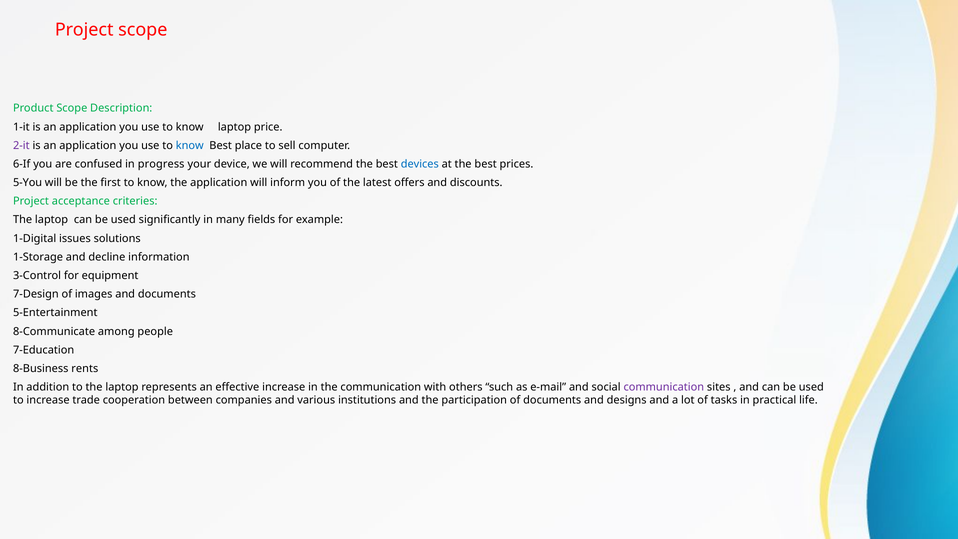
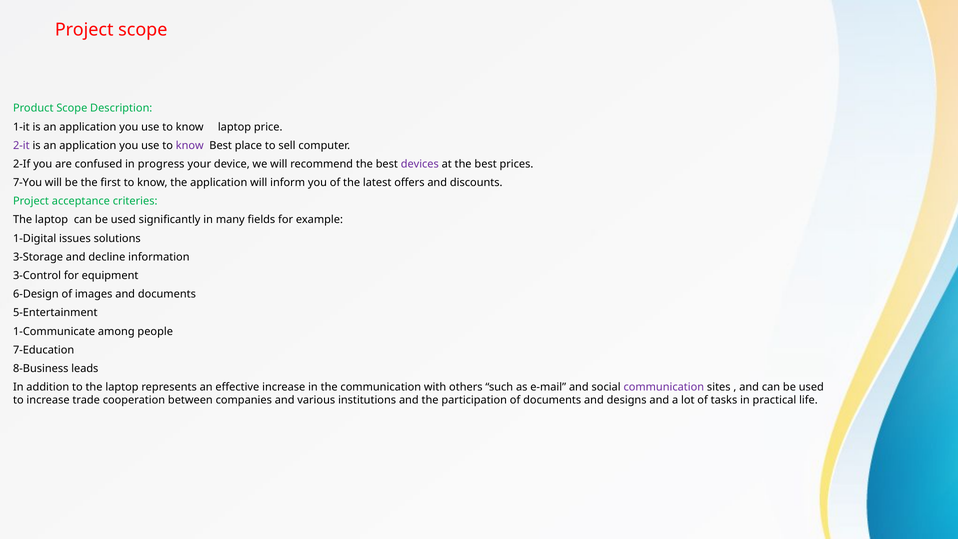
know at (190, 145) colour: blue -> purple
6-If: 6-If -> 2-If
devices colour: blue -> purple
5-You: 5-You -> 7-You
1-Storage: 1-Storage -> 3-Storage
7-Design: 7-Design -> 6-Design
8-Communicate: 8-Communicate -> 1-Communicate
rents: rents -> leads
